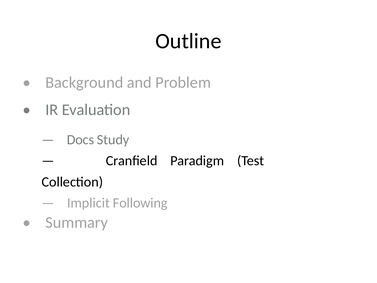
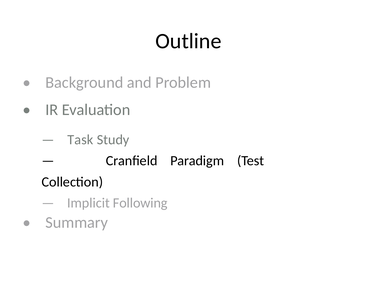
Docs: Docs -> Task
